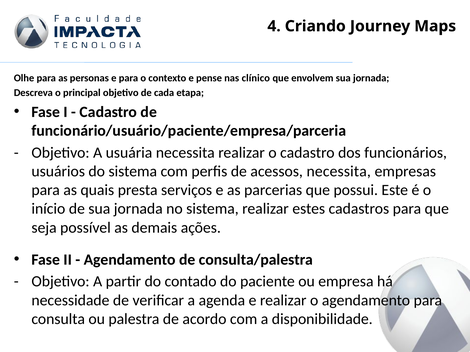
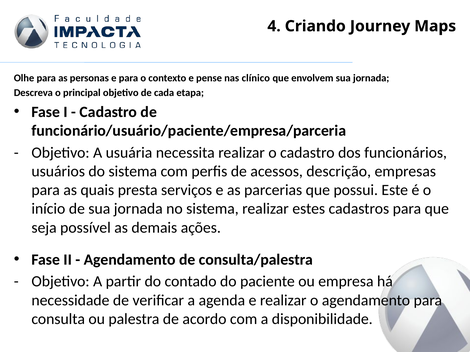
acessos necessita: necessita -> descrição
